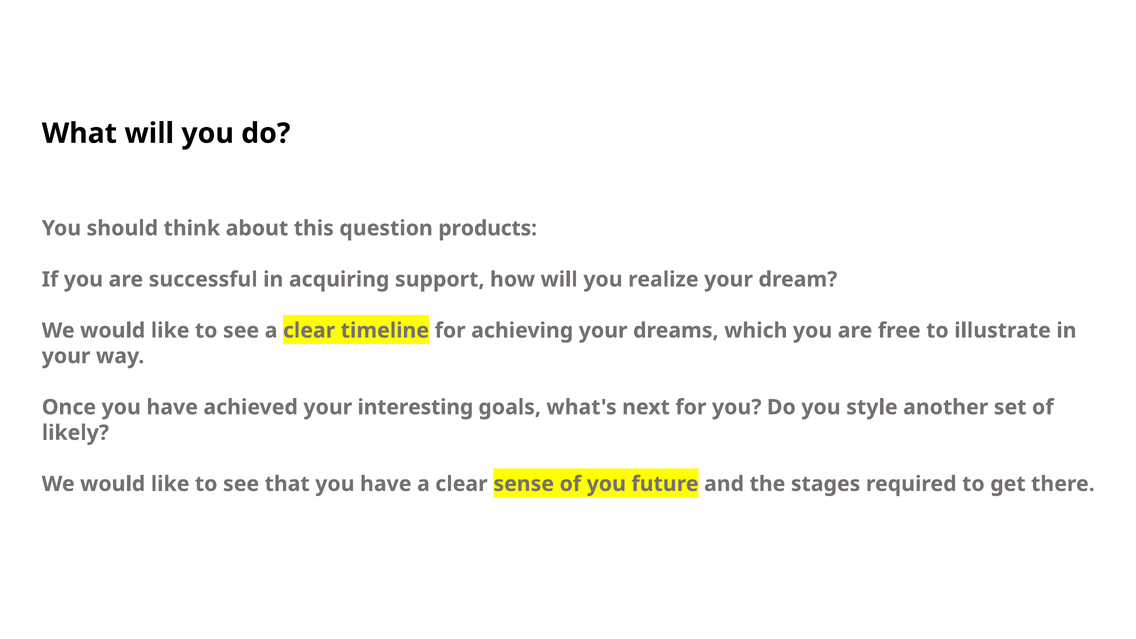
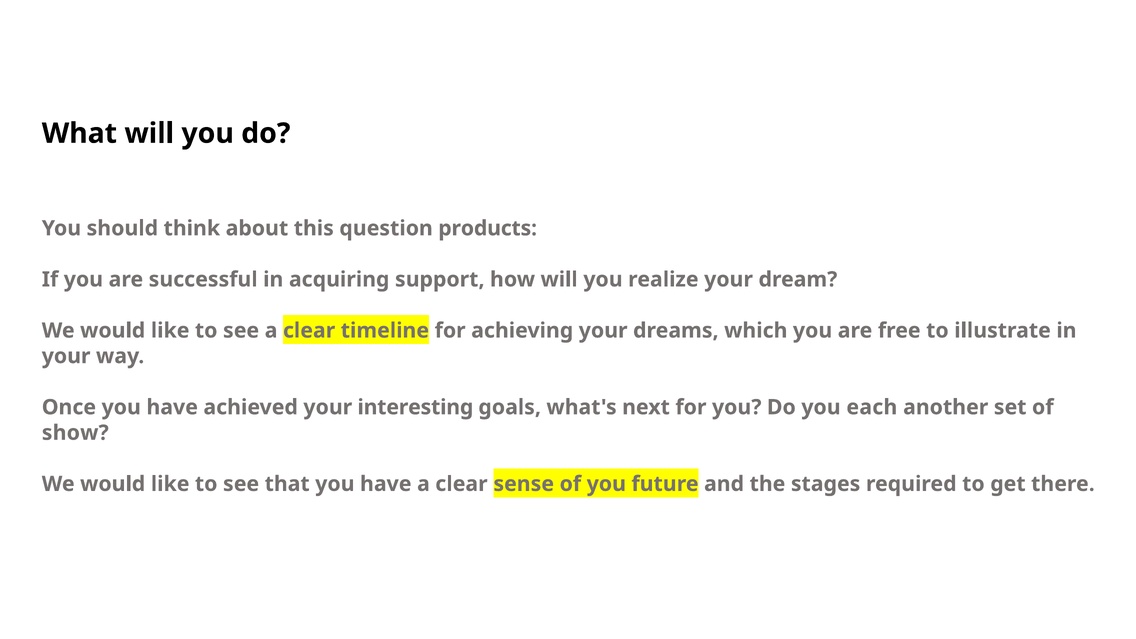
style: style -> each
likely: likely -> show
